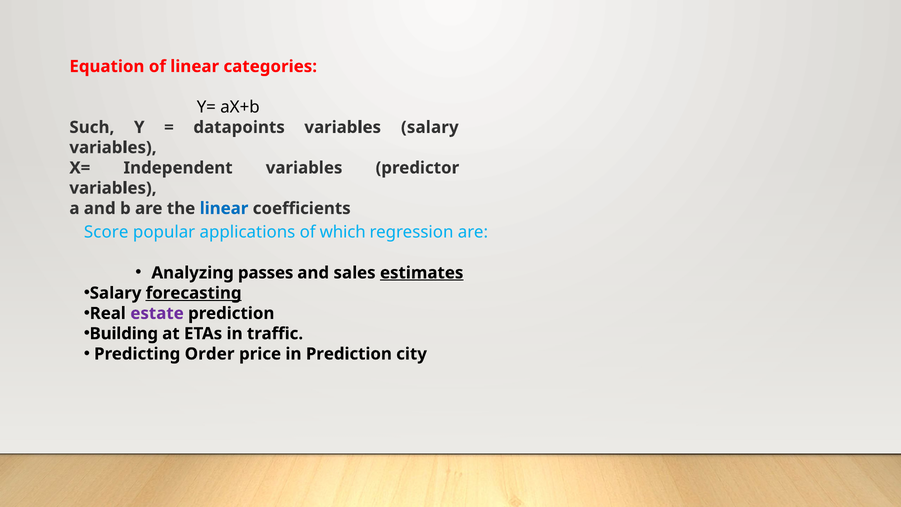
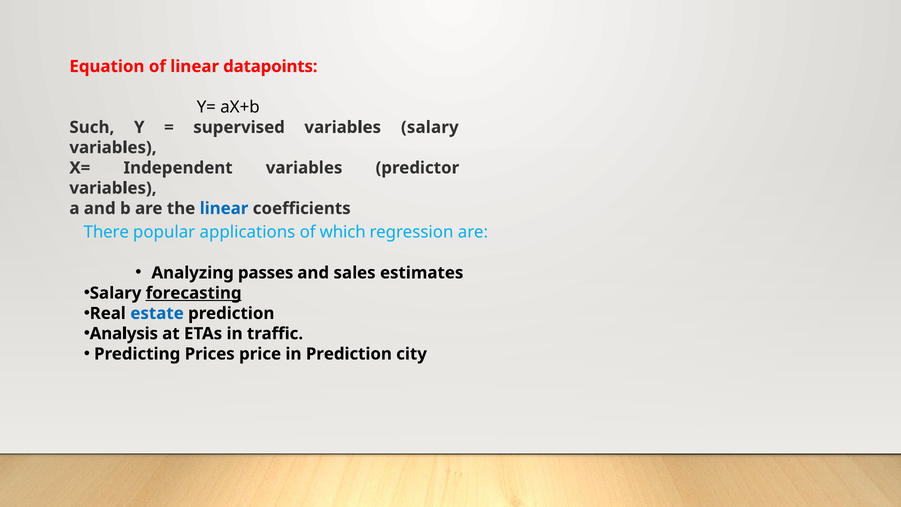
categories: categories -> datapoints
datapoints: datapoints -> supervised
Score: Score -> There
estimates underline: present -> none
estate colour: purple -> blue
Building: Building -> Analysis
Order: Order -> Prices
